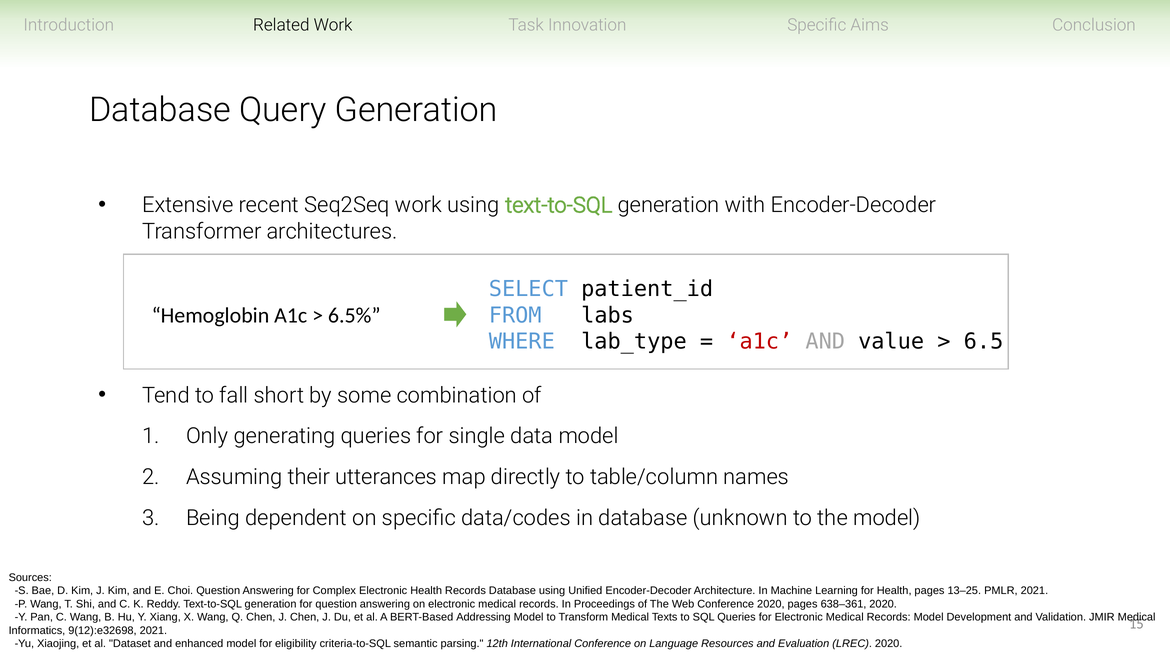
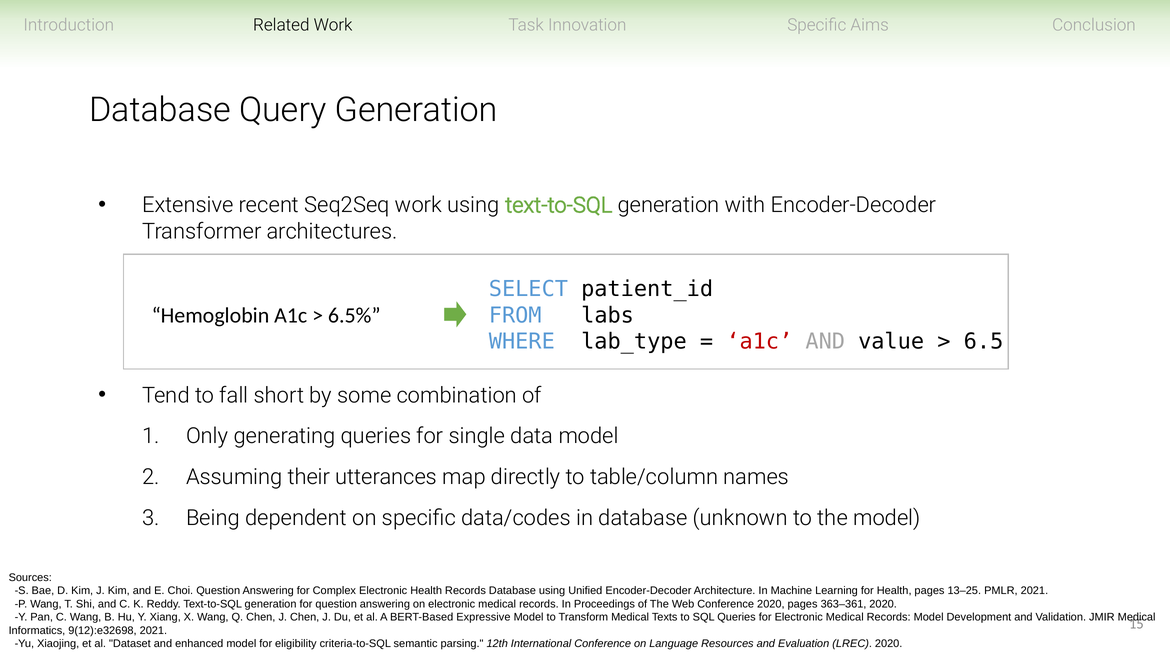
638–361: 638–361 -> 363–361
Addressing: Addressing -> Expressive
